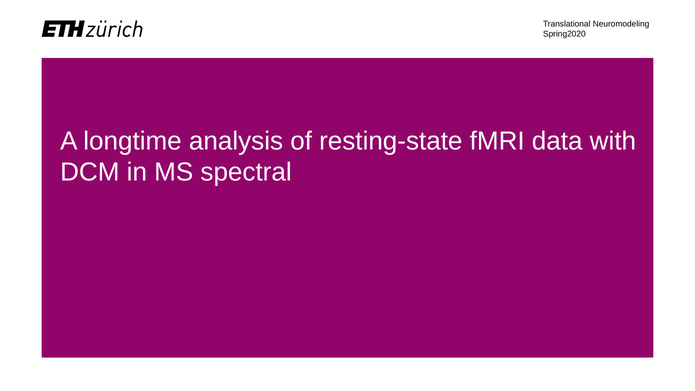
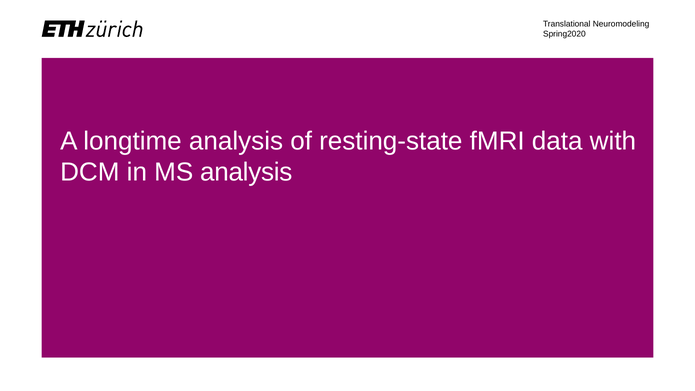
MS spectral: spectral -> analysis
